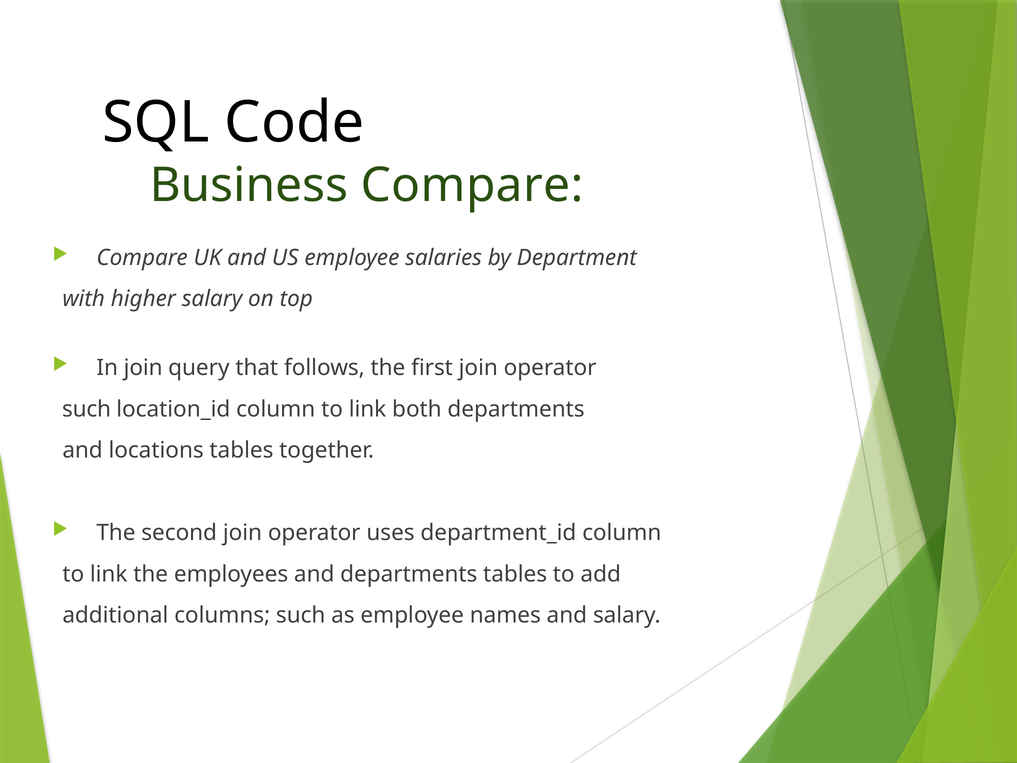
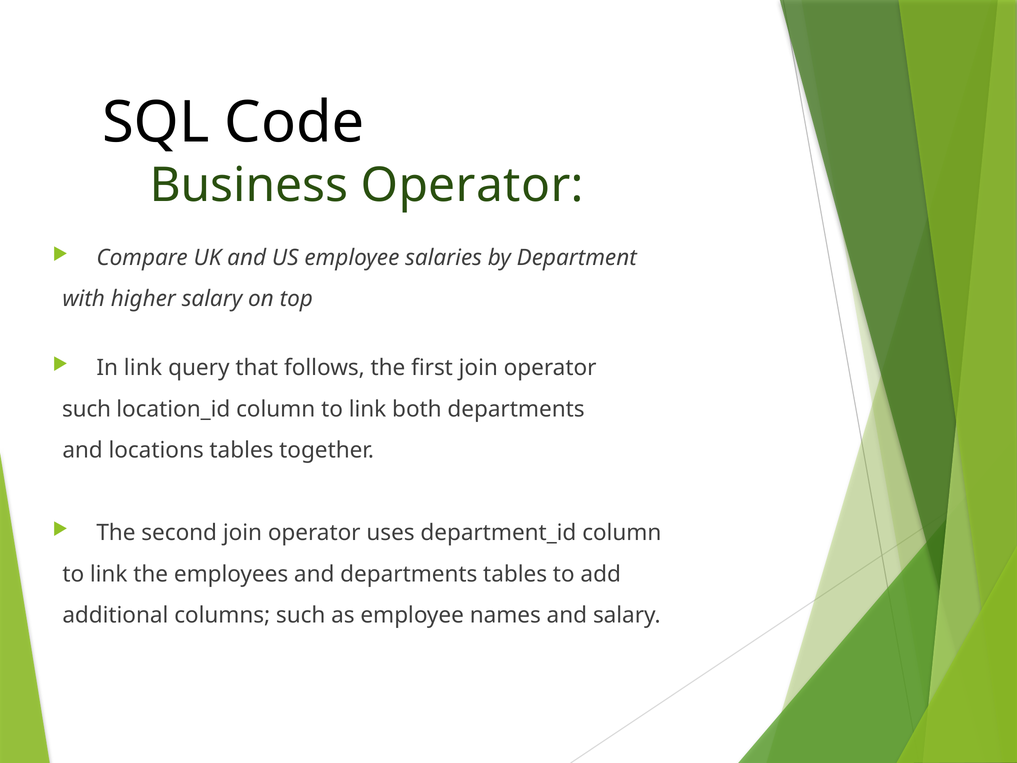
Business Compare: Compare -> Operator
In join: join -> link
